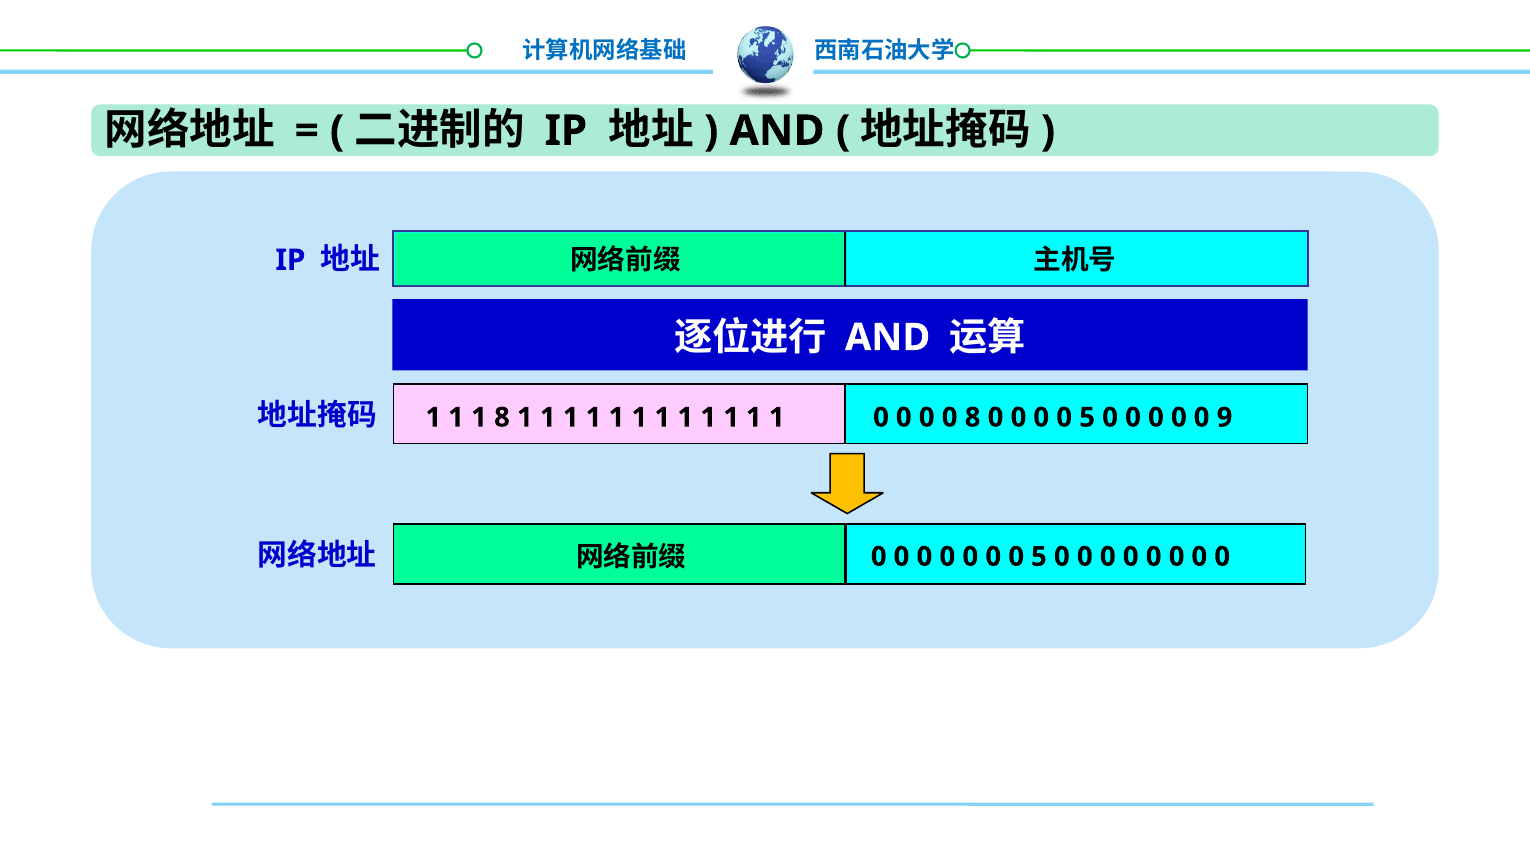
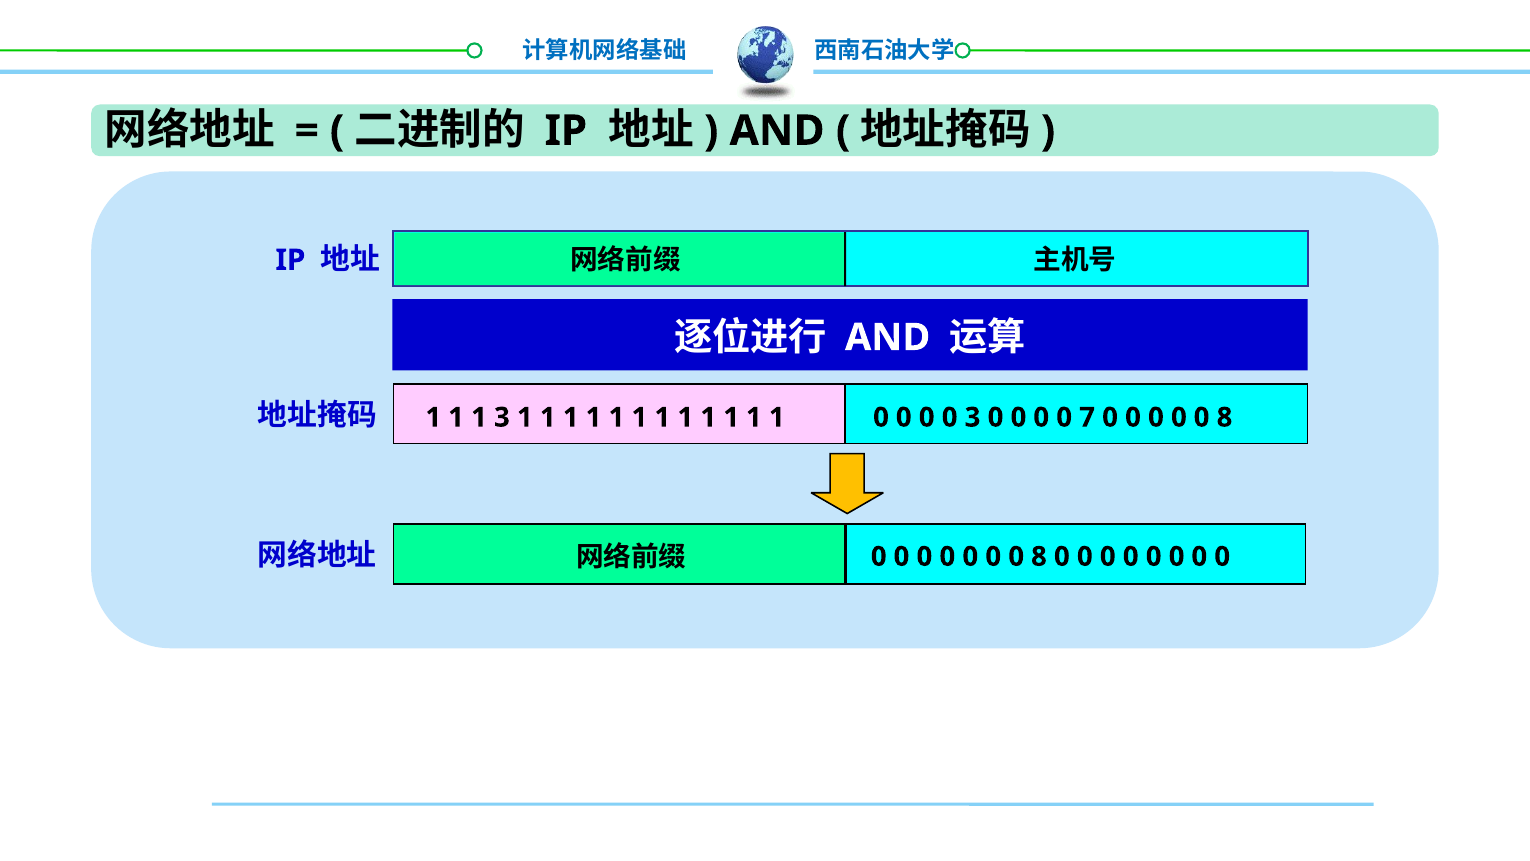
1 8: 8 -> 3
0 8: 8 -> 3
5 at (1087, 417): 5 -> 7
9 at (1225, 417): 9 -> 8
5 at (1039, 556): 5 -> 8
